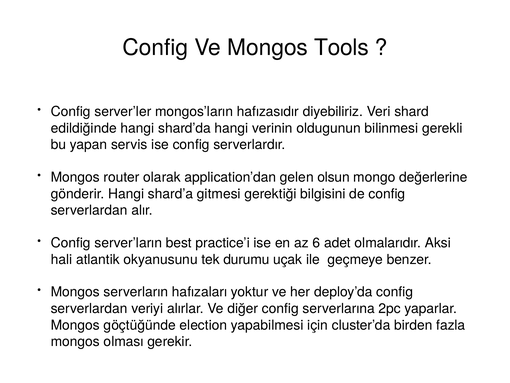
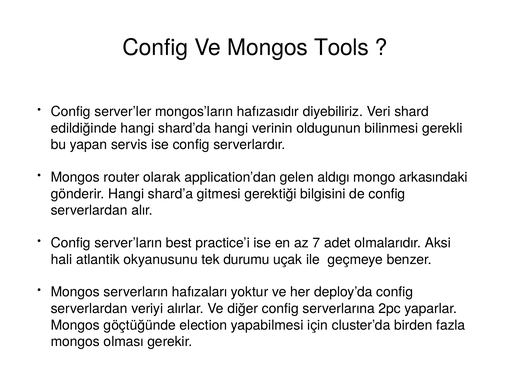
olsun: olsun -> aldıgı
değerlerine: değerlerine -> arkasındaki
6: 6 -> 7
